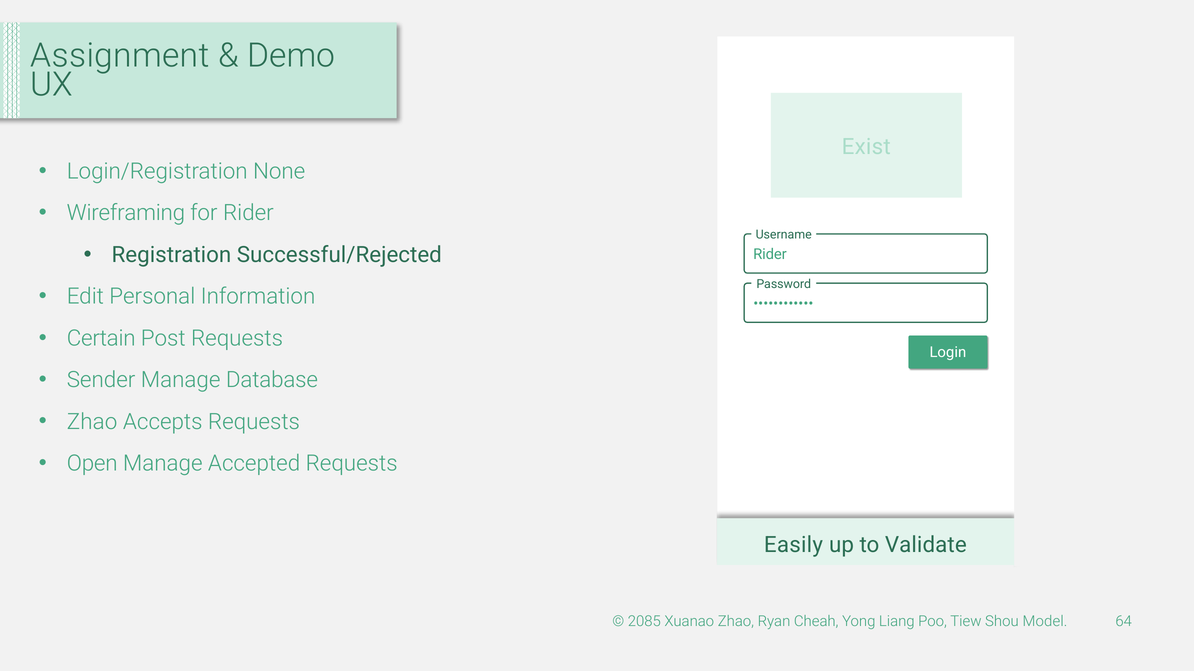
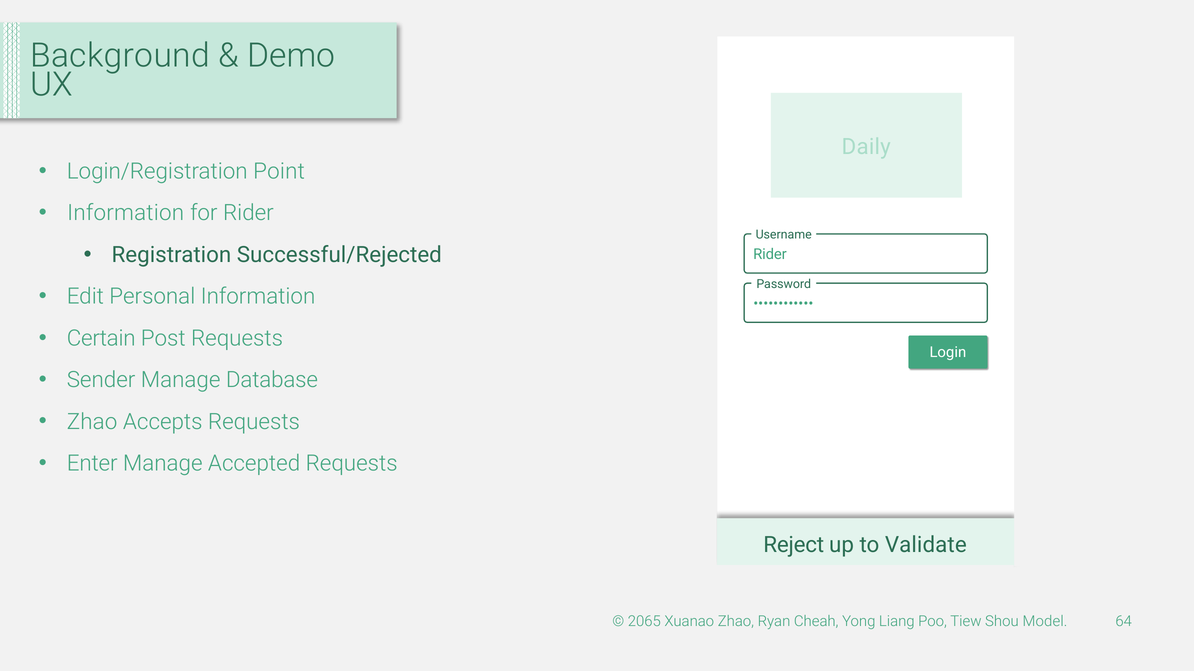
Assignment: Assignment -> Background
Exist: Exist -> Daily
None: None -> Point
Wireframing at (126, 213): Wireframing -> Information
Open: Open -> Enter
Easily: Easily -> Reject
2085: 2085 -> 2065
